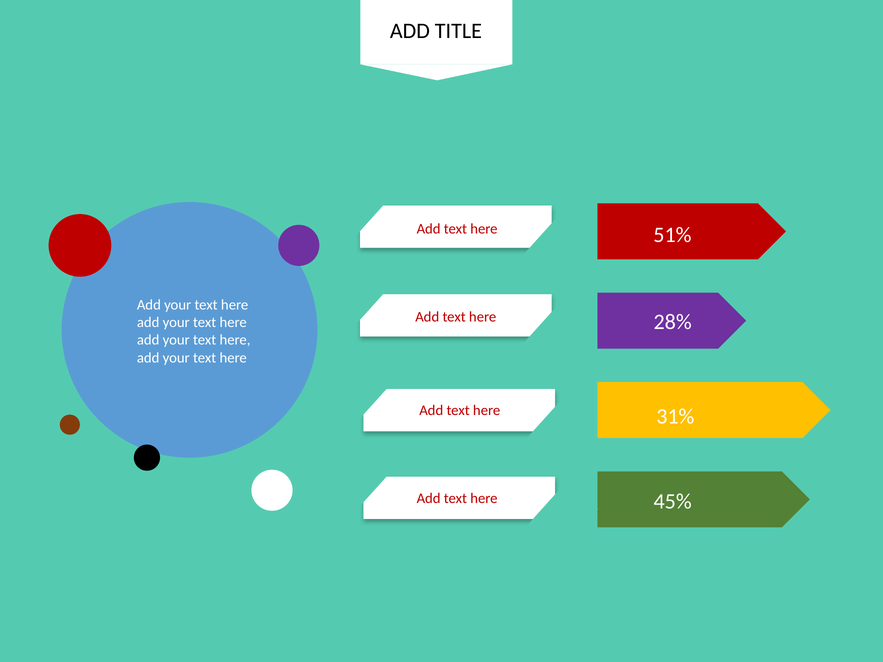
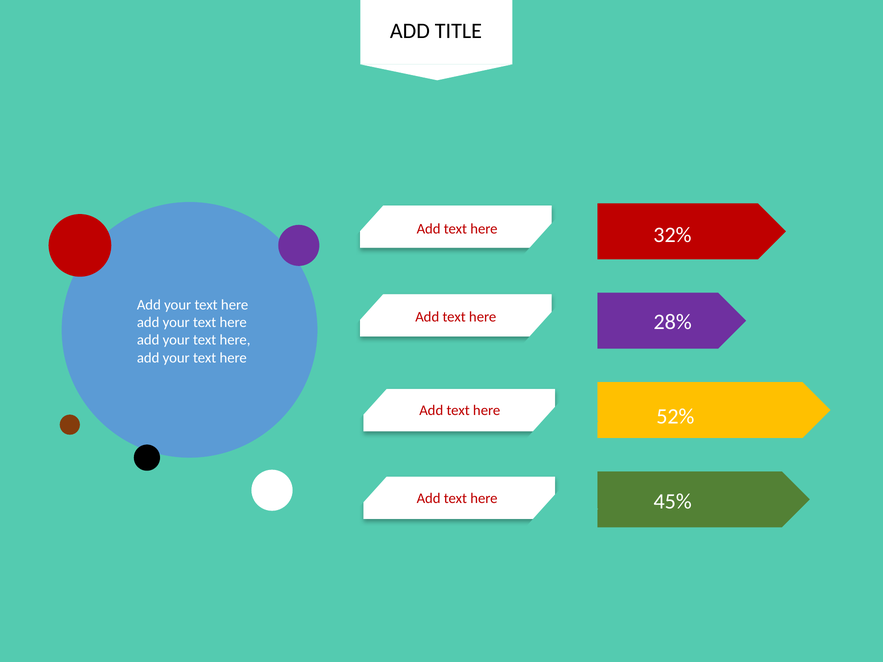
51%: 51% -> 32%
31%: 31% -> 52%
